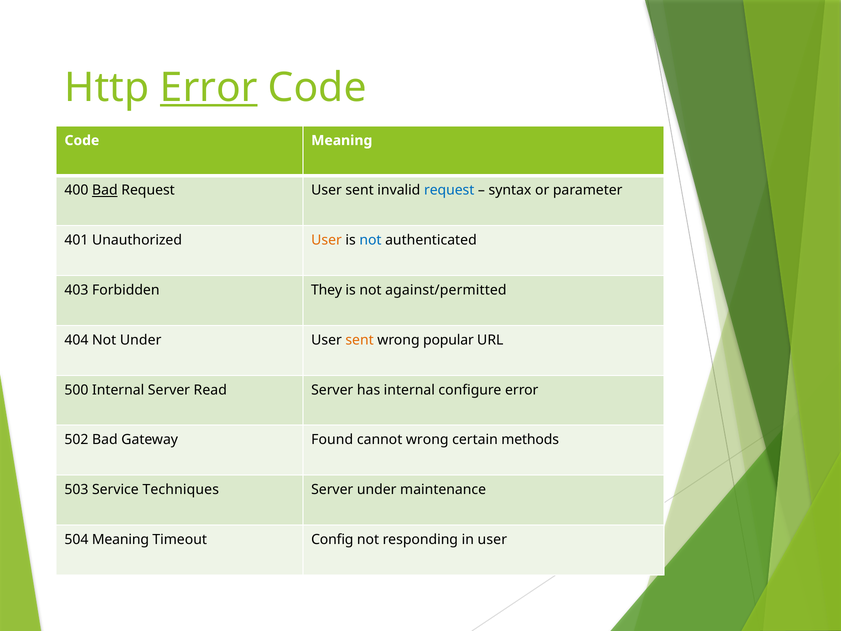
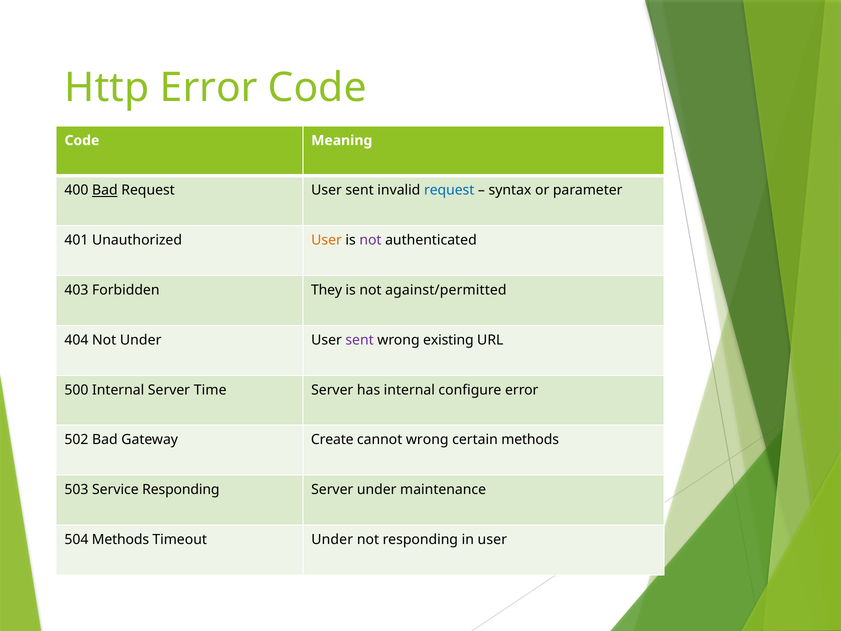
Error at (209, 88) underline: present -> none
not at (370, 240) colour: blue -> purple
sent at (360, 340) colour: orange -> purple
popular: popular -> existing
Read: Read -> Time
Found: Found -> Create
Service Techniques: Techniques -> Responding
504 Meaning: Meaning -> Methods
Timeout Config: Config -> Under
